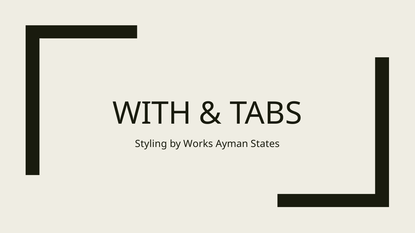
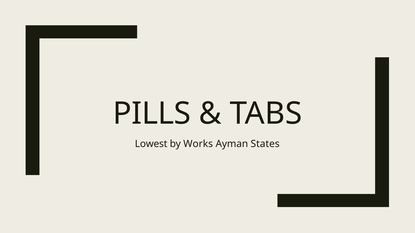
WITH: WITH -> PILLS
Styling: Styling -> Lowest
